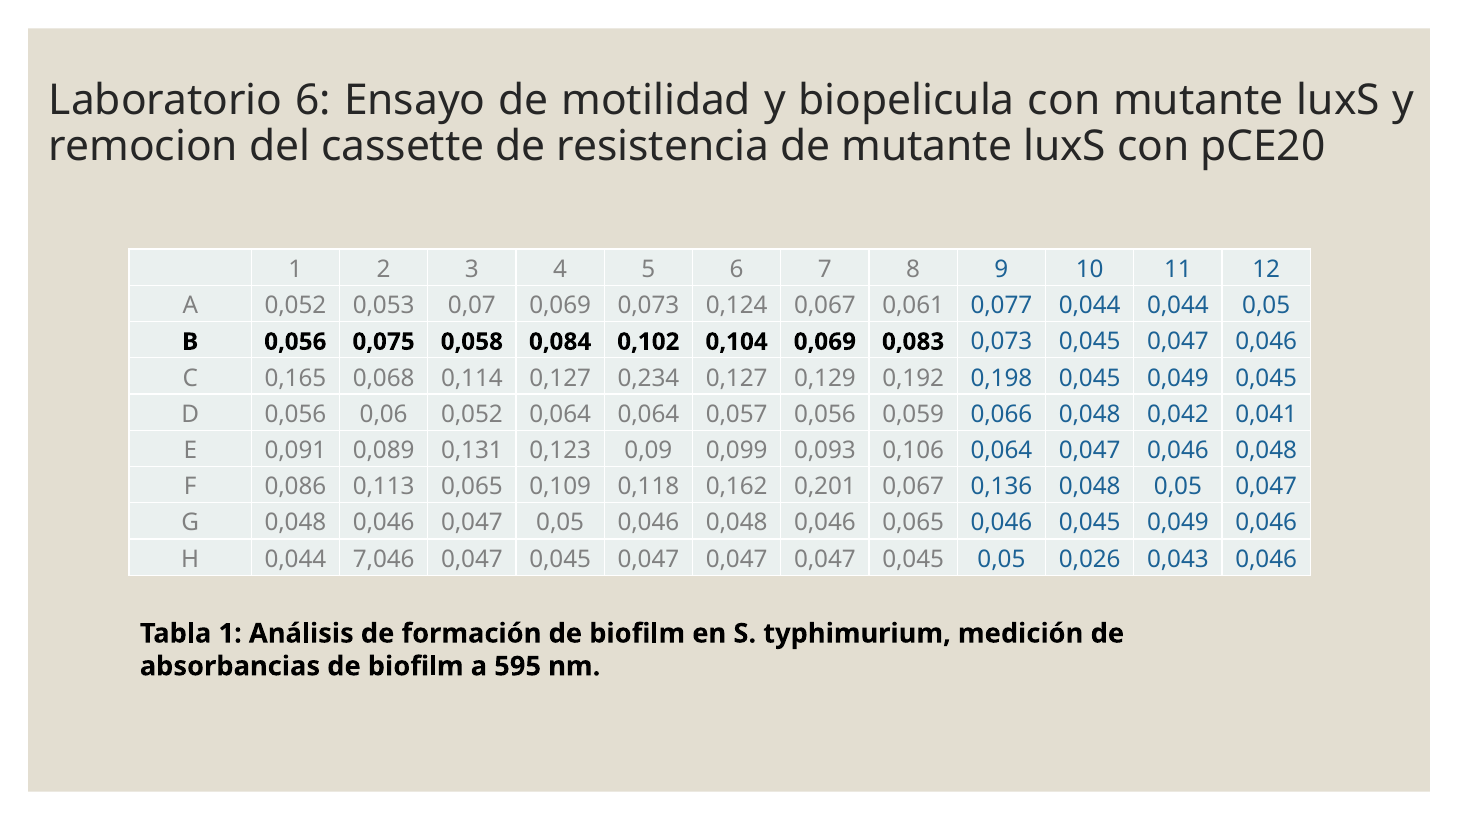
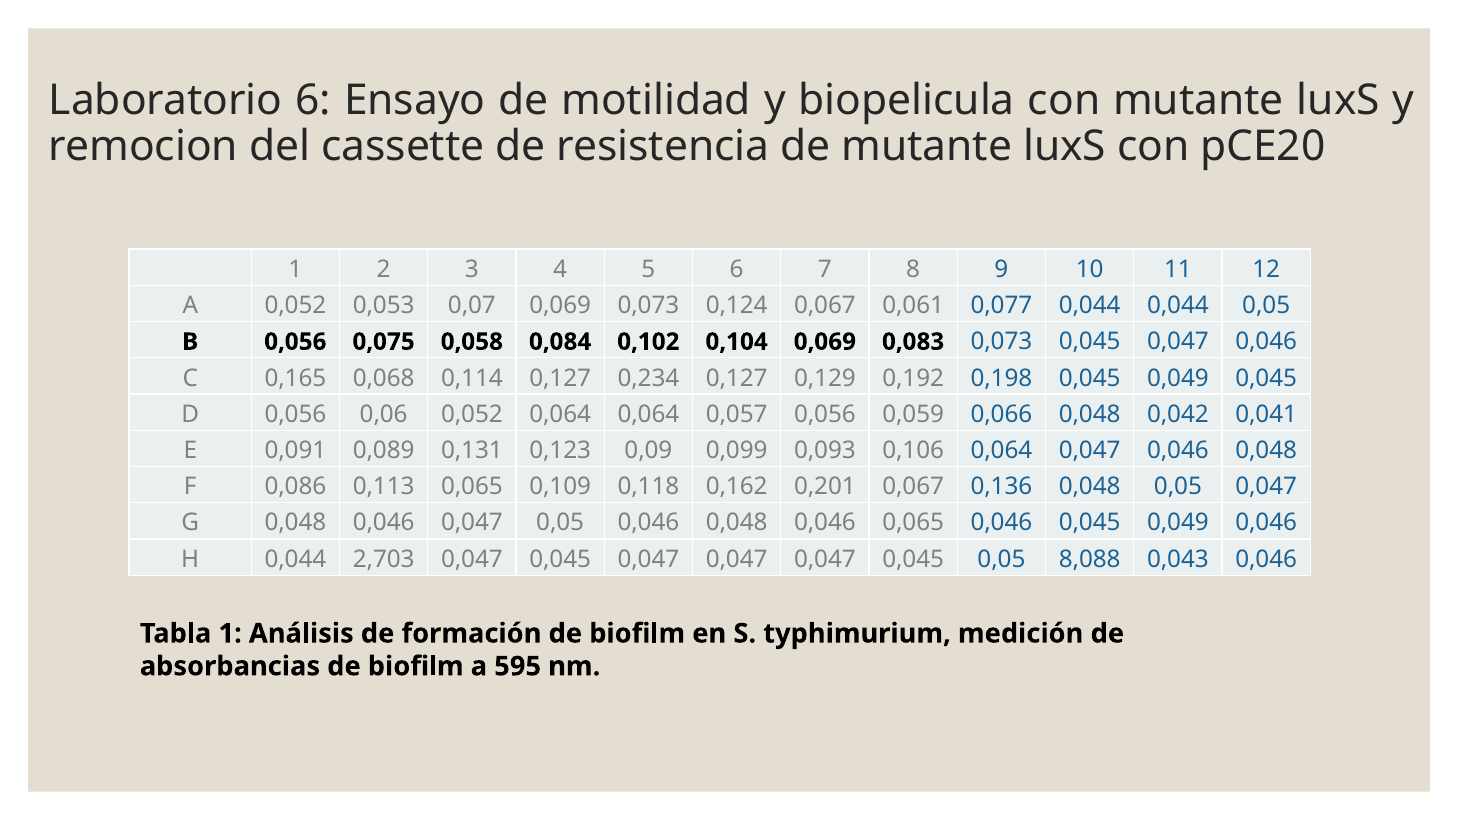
7,046: 7,046 -> 2,703
0,026: 0,026 -> 8,088
